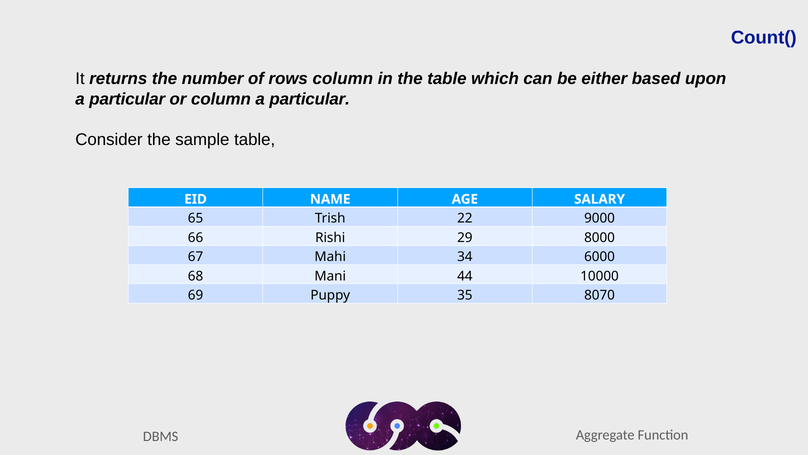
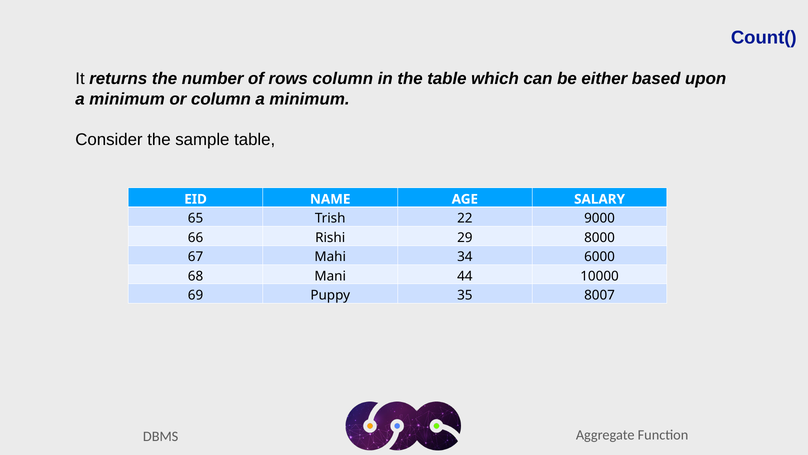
particular at (127, 99): particular -> minimum
particular at (310, 99): particular -> minimum
8070: 8070 -> 8007
